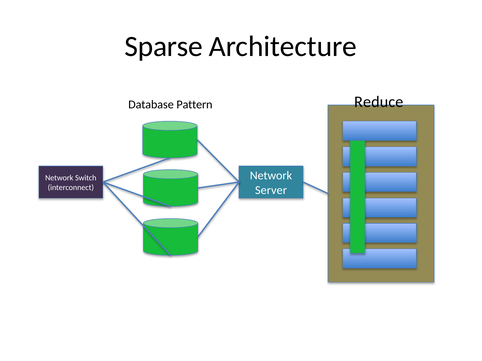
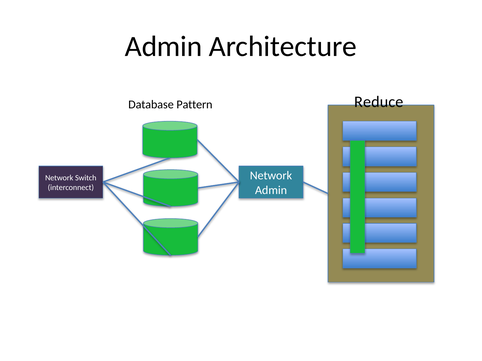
Sparse at (164, 47): Sparse -> Admin
Server at (271, 190): Server -> Admin
